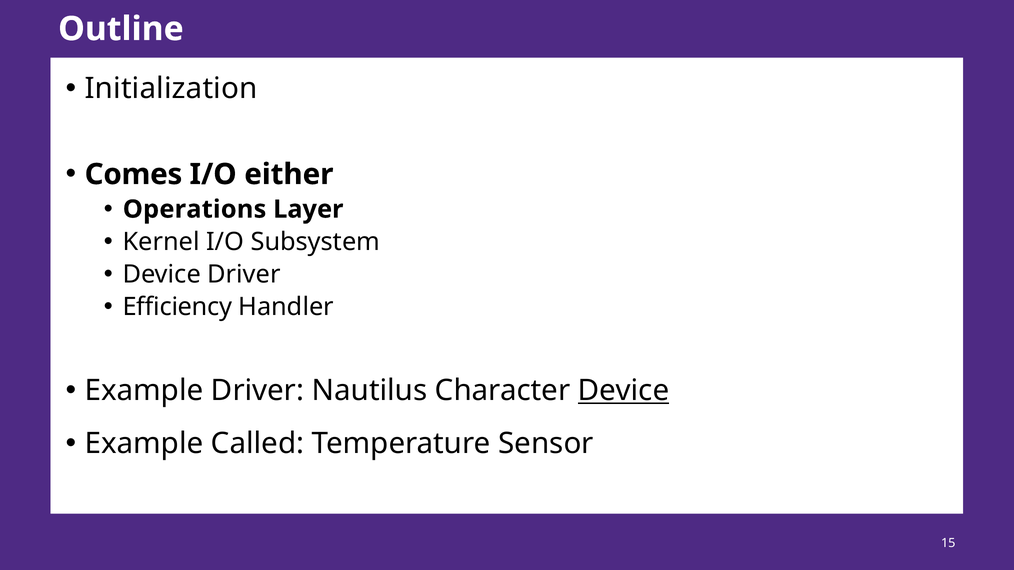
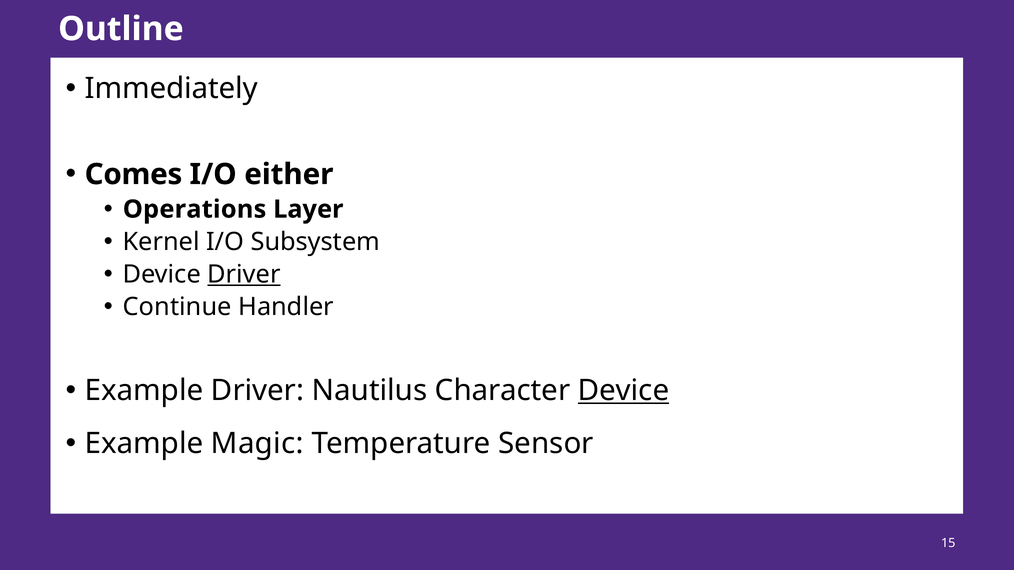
Initialization: Initialization -> Immediately
Driver at (244, 275) underline: none -> present
Efficiency: Efficiency -> Continue
Called: Called -> Magic
